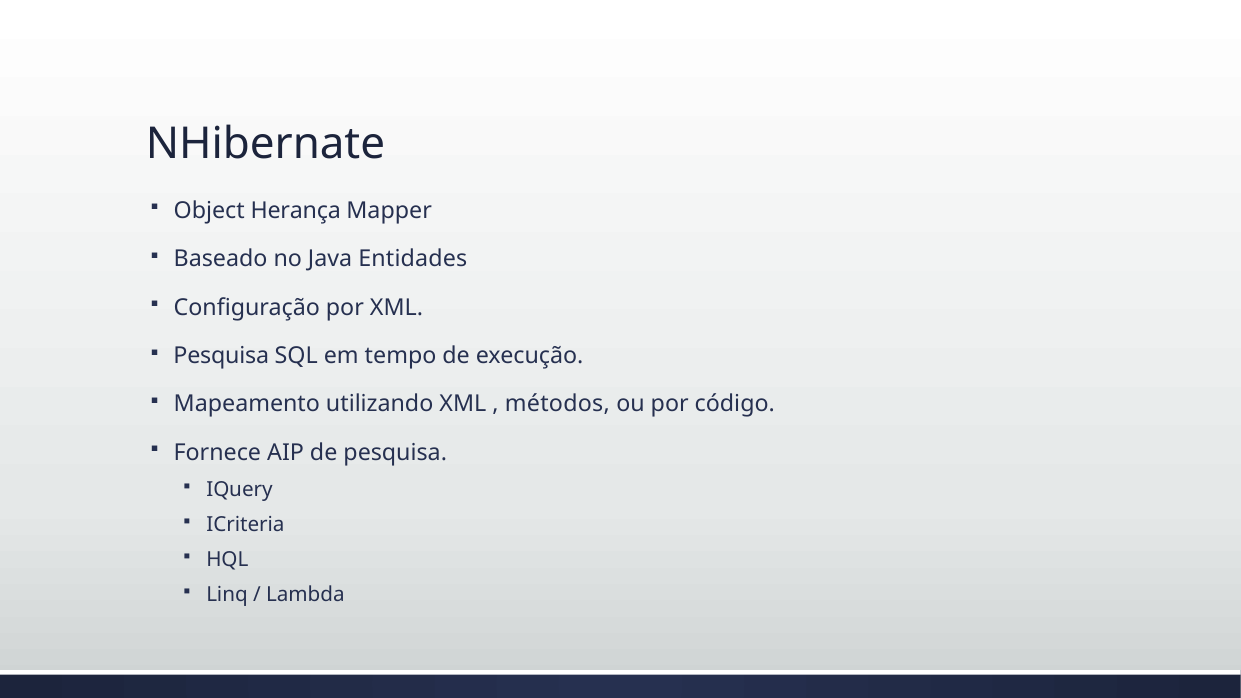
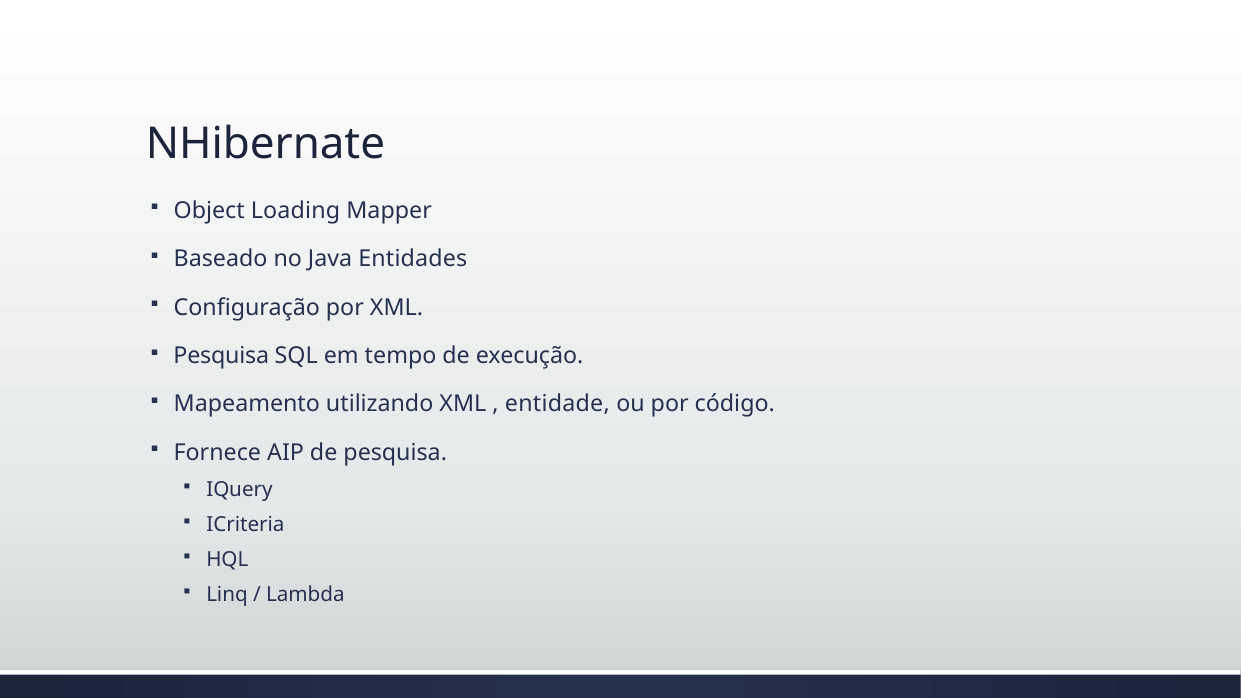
Herança: Herança -> Loading
métodos: métodos -> entidade
